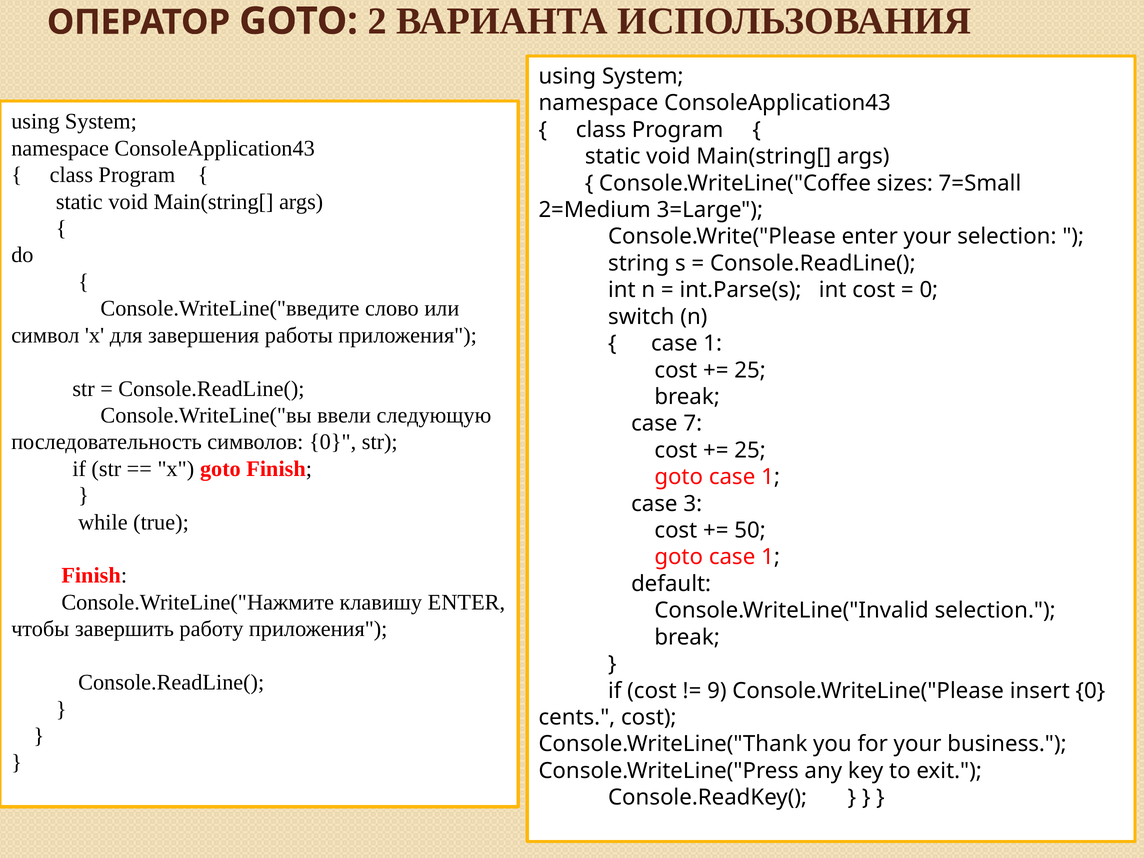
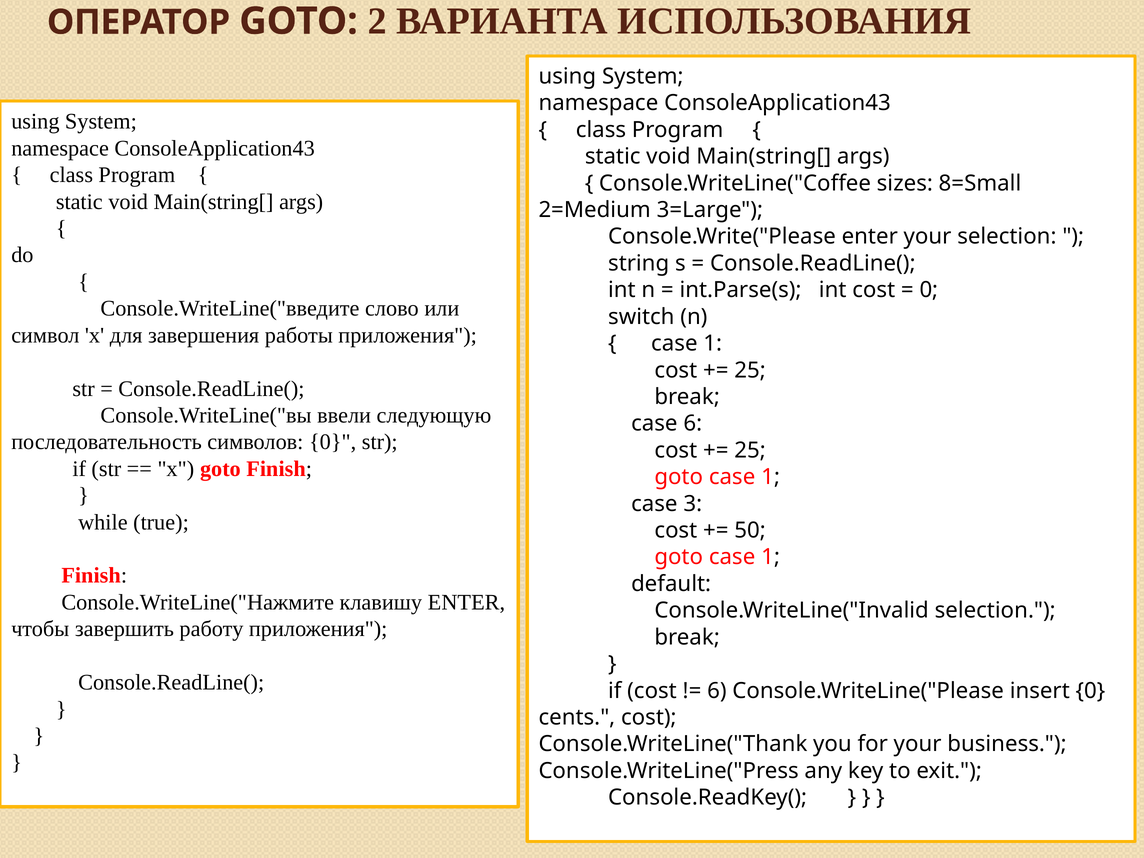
7=Small: 7=Small -> 8=Small
case 7: 7 -> 6
9 at (717, 691): 9 -> 6
